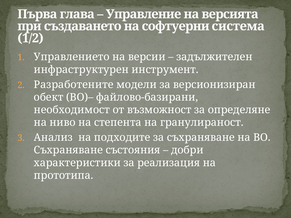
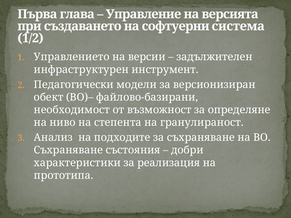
Разработените: Разработените -> Педагогически
